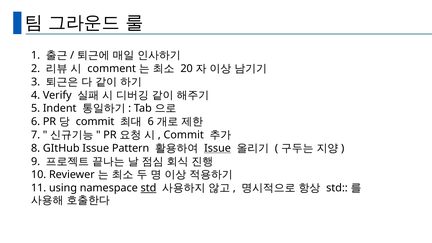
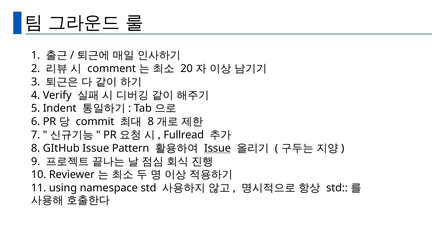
6 at (151, 122): 6 -> 8
Commit at (184, 135): Commit -> Fullread
std at (149, 188) underline: present -> none
